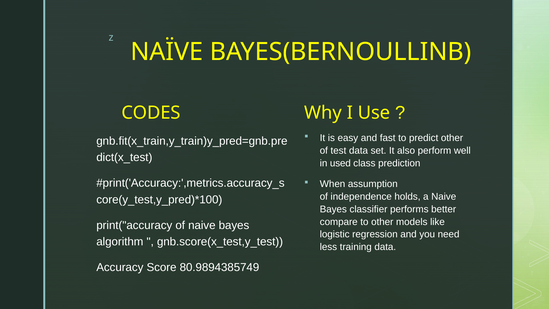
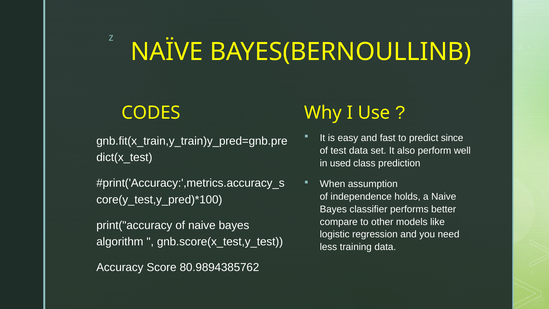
predict other: other -> since
80.9894385749: 80.9894385749 -> 80.9894385762
